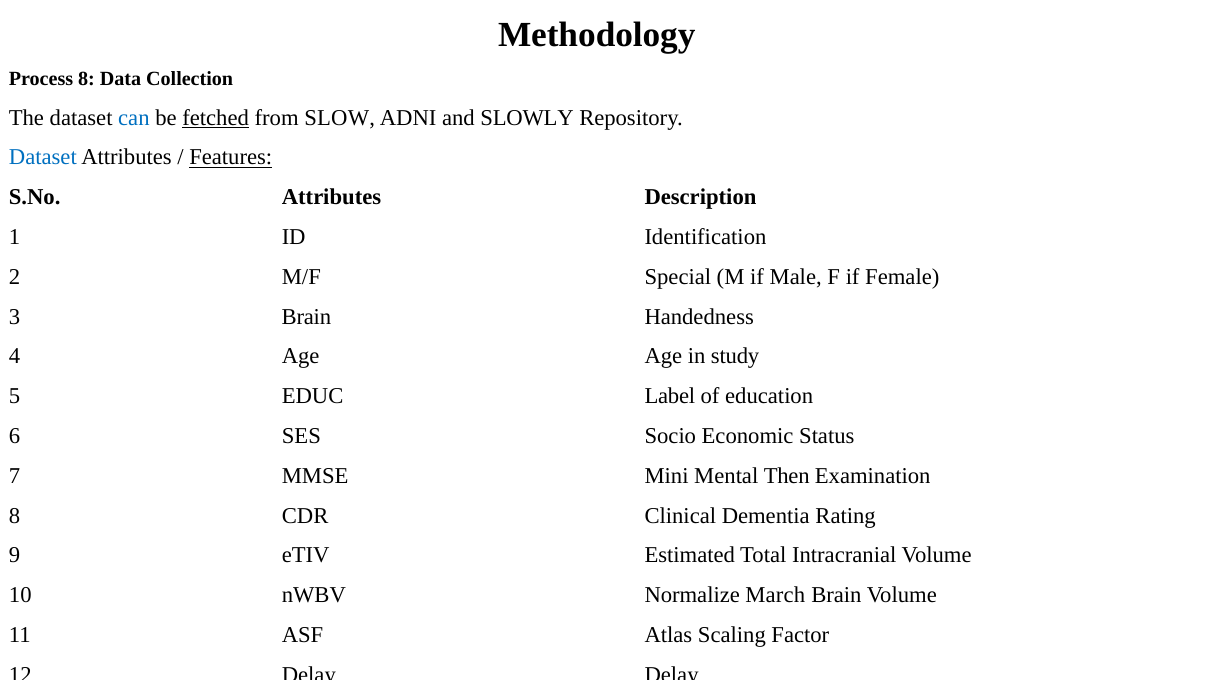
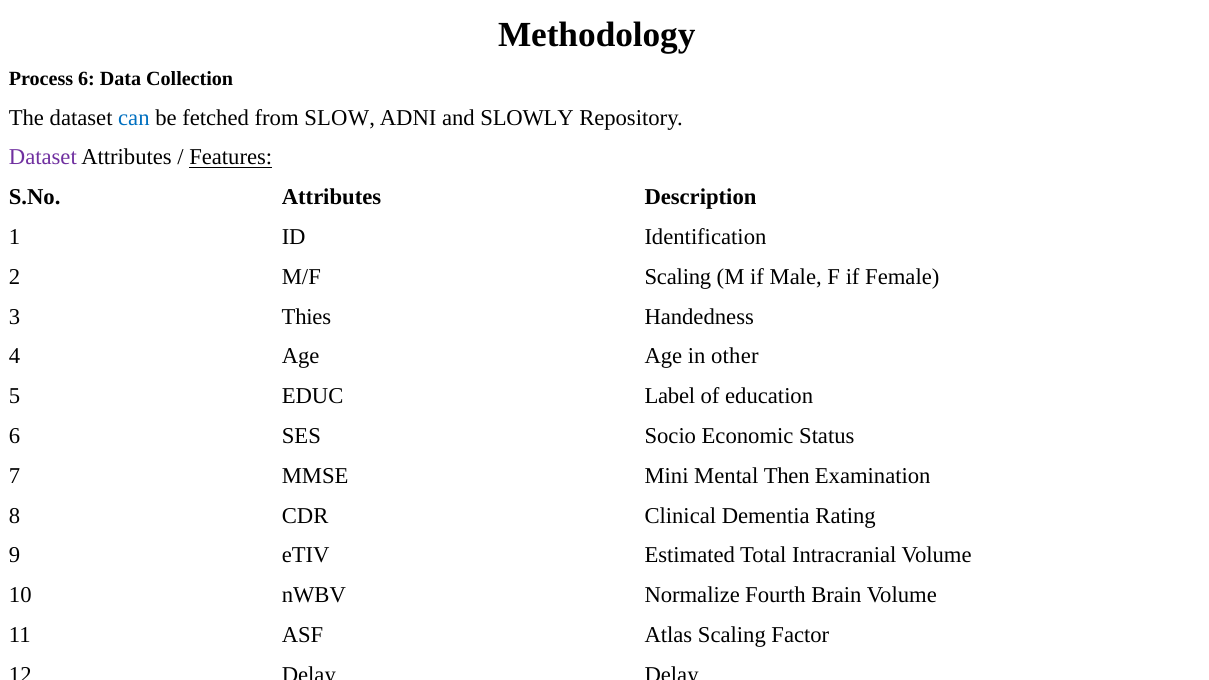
Process 8: 8 -> 6
fetched underline: present -> none
Dataset at (43, 157) colour: blue -> purple
M/F Special: Special -> Scaling
3 Brain: Brain -> Thies
study: study -> other
March: March -> Fourth
